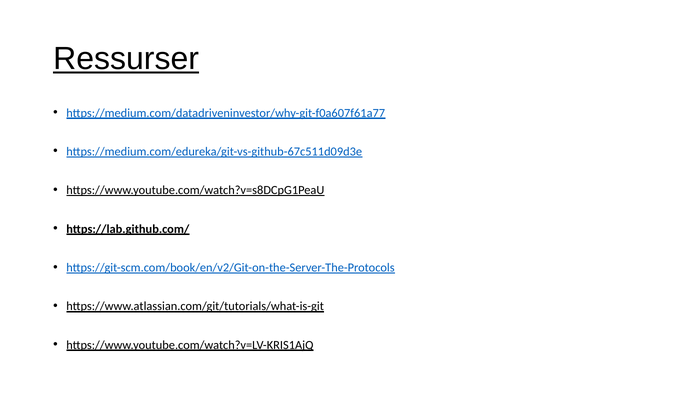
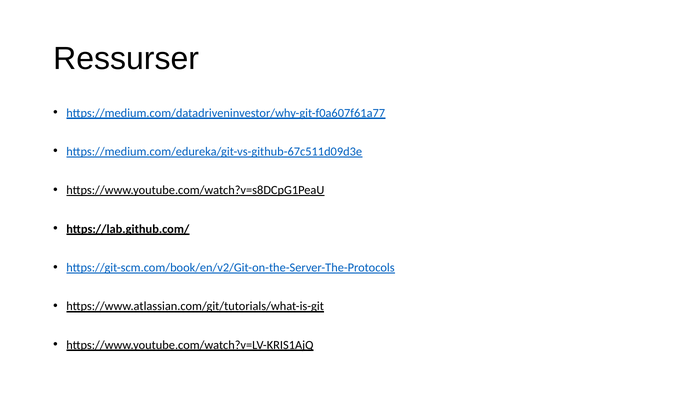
Ressurser underline: present -> none
